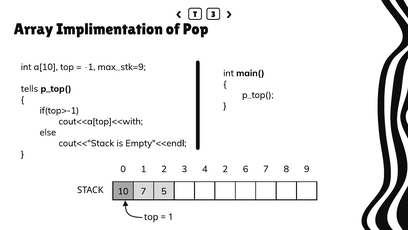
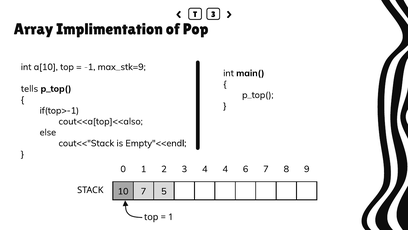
cout<<a[top]<<with: cout<<a[top]<<with -> cout<<a[top]<<also
4 2: 2 -> 4
